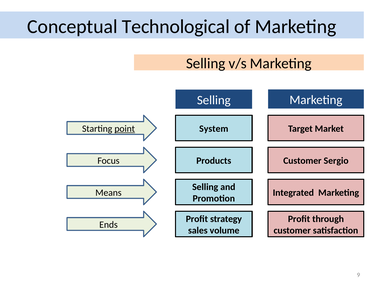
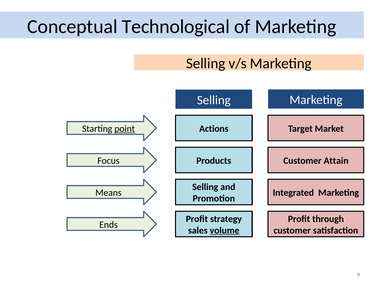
System: System -> Actions
Sergio: Sergio -> Attain
volume underline: none -> present
